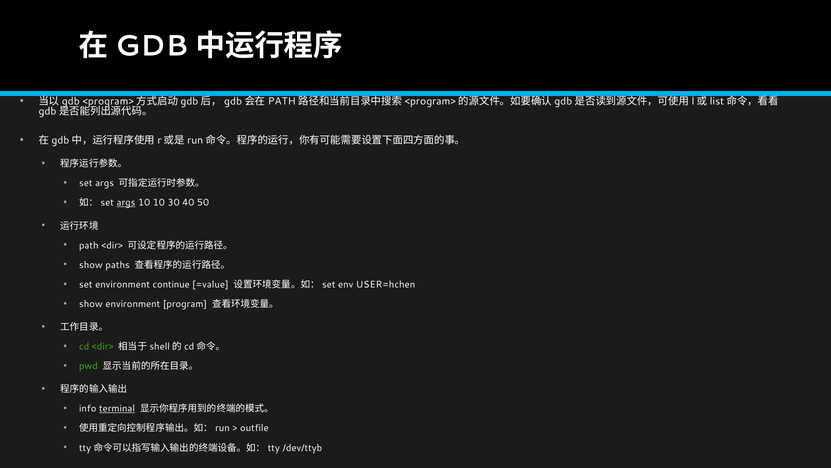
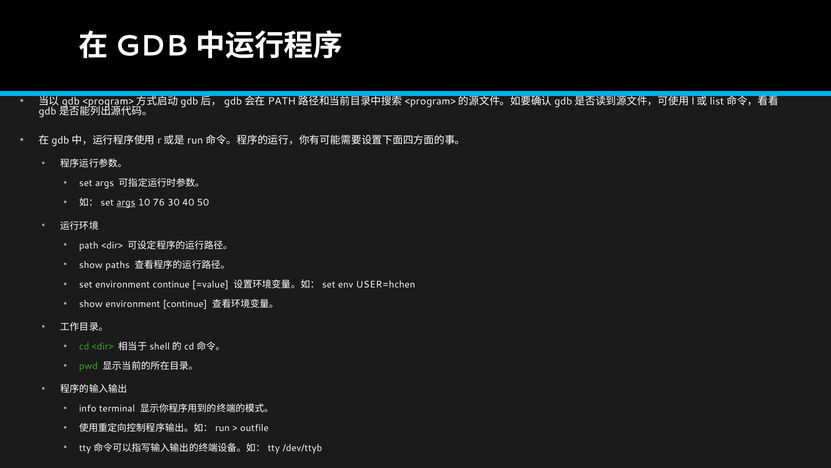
10 10: 10 -> 76
show environment program: program -> continue
terminal underline: present -> none
